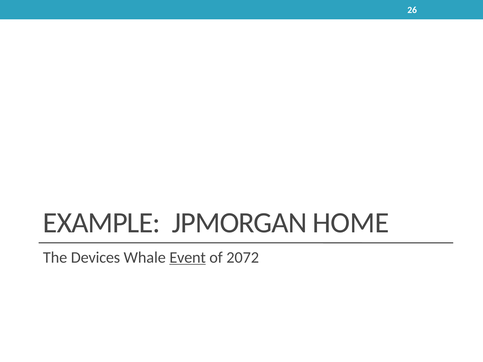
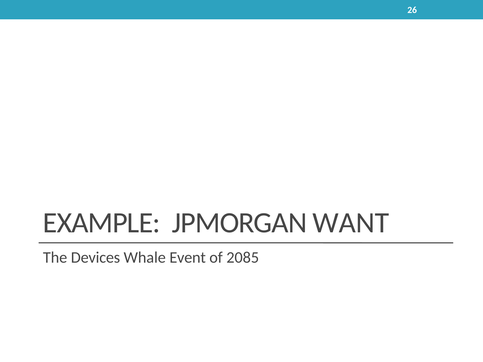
HOME: HOME -> WANT
Event underline: present -> none
2072: 2072 -> 2085
